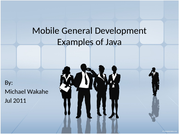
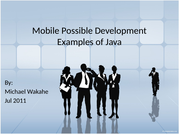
General: General -> Possible
